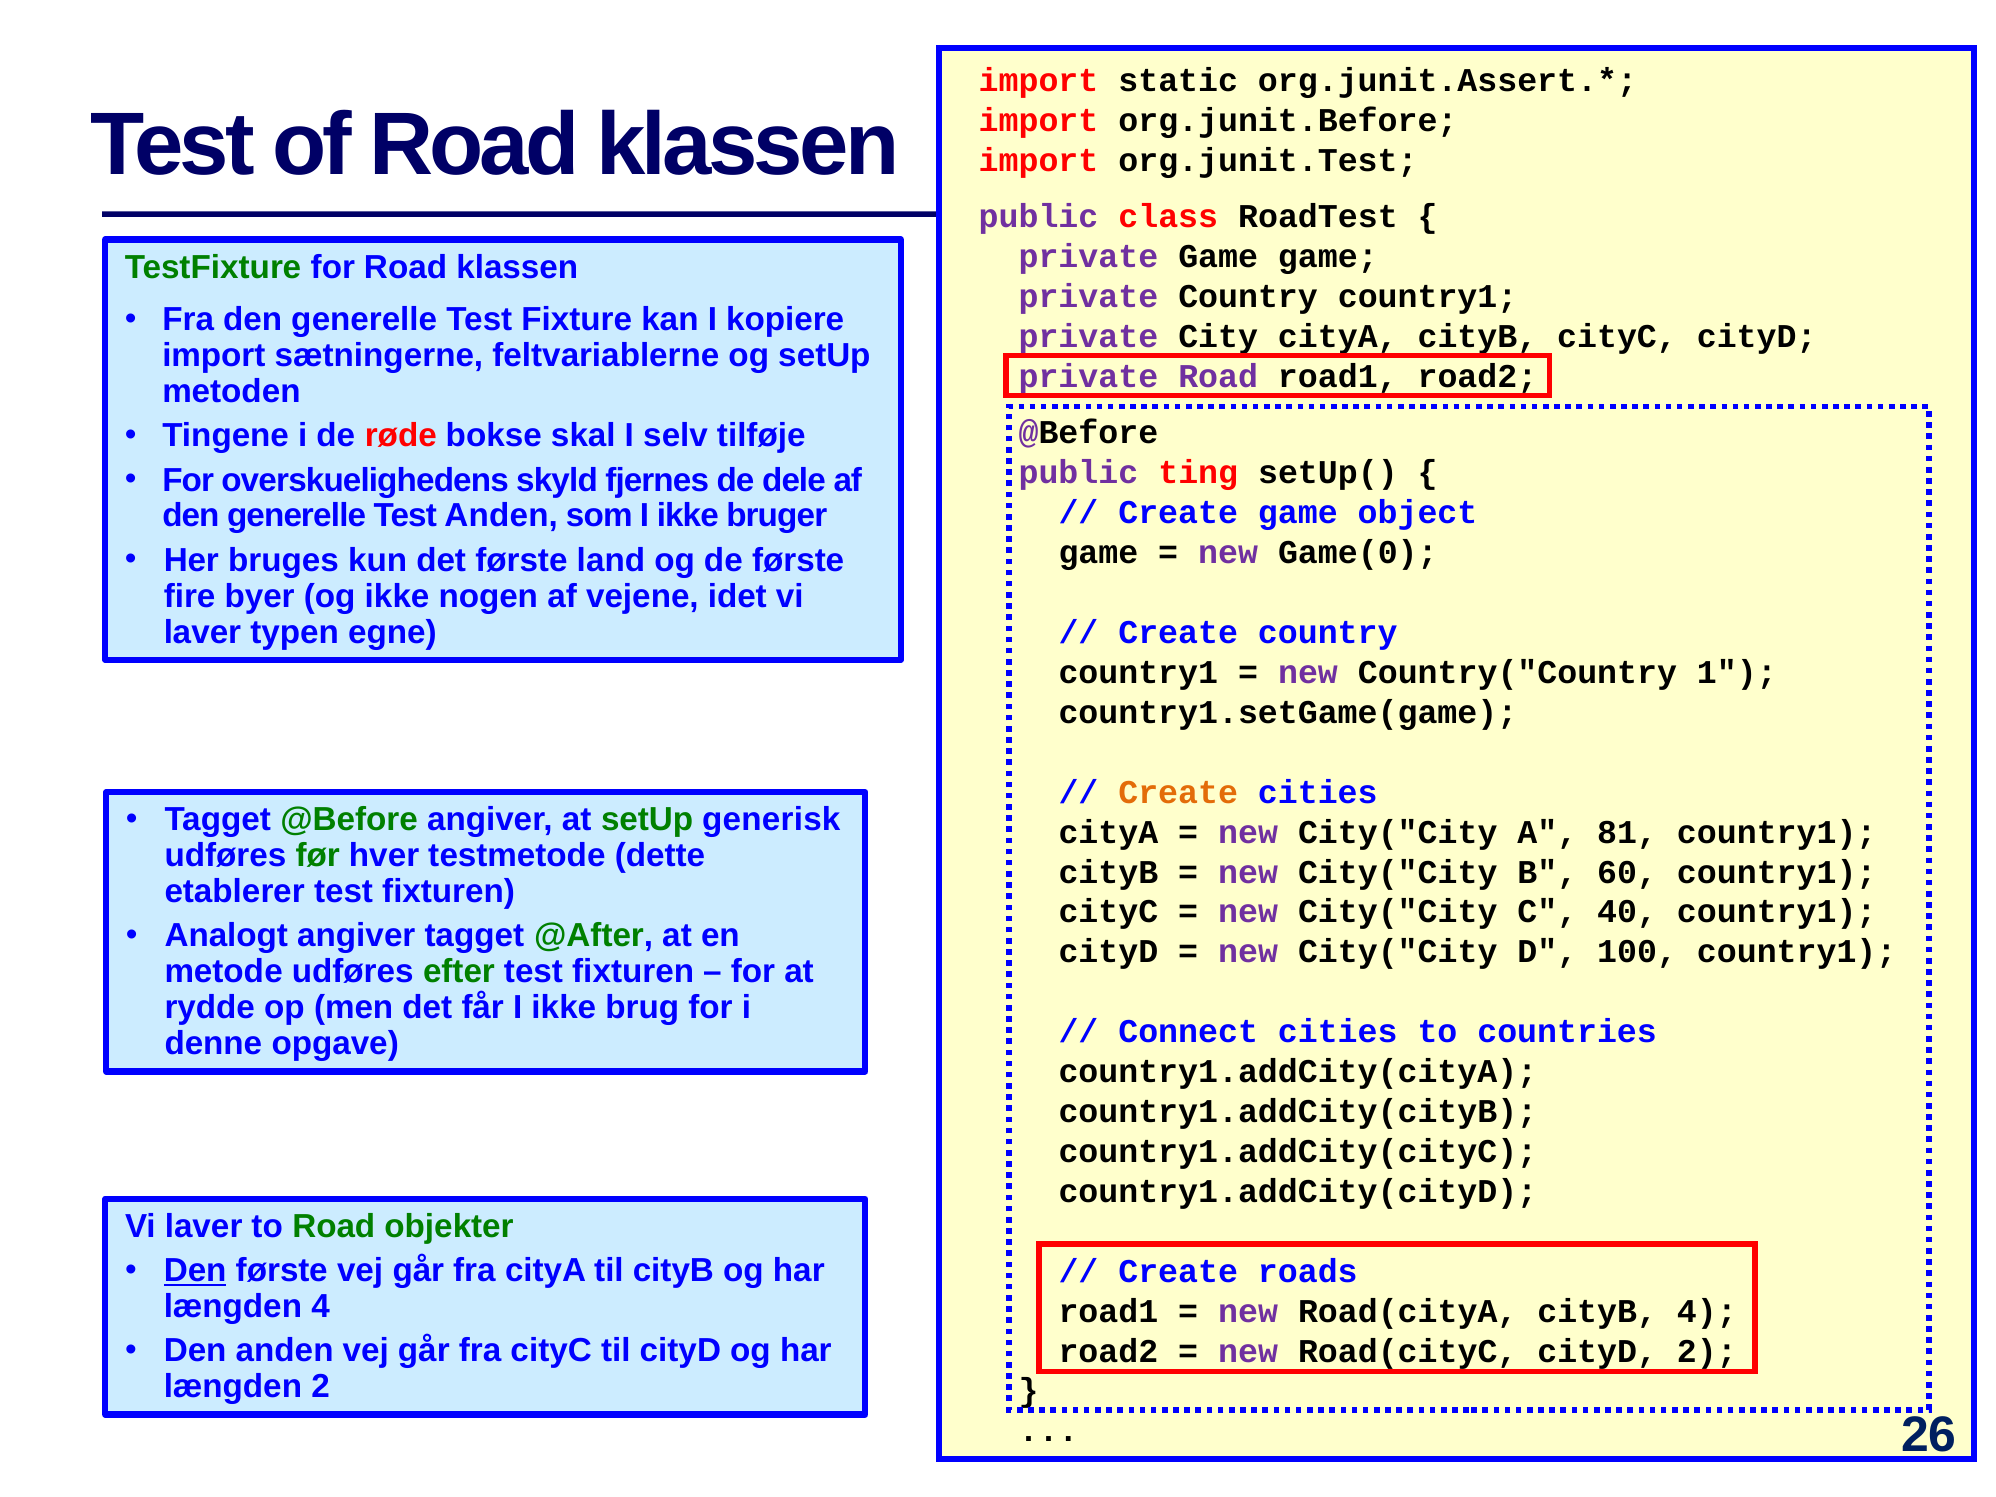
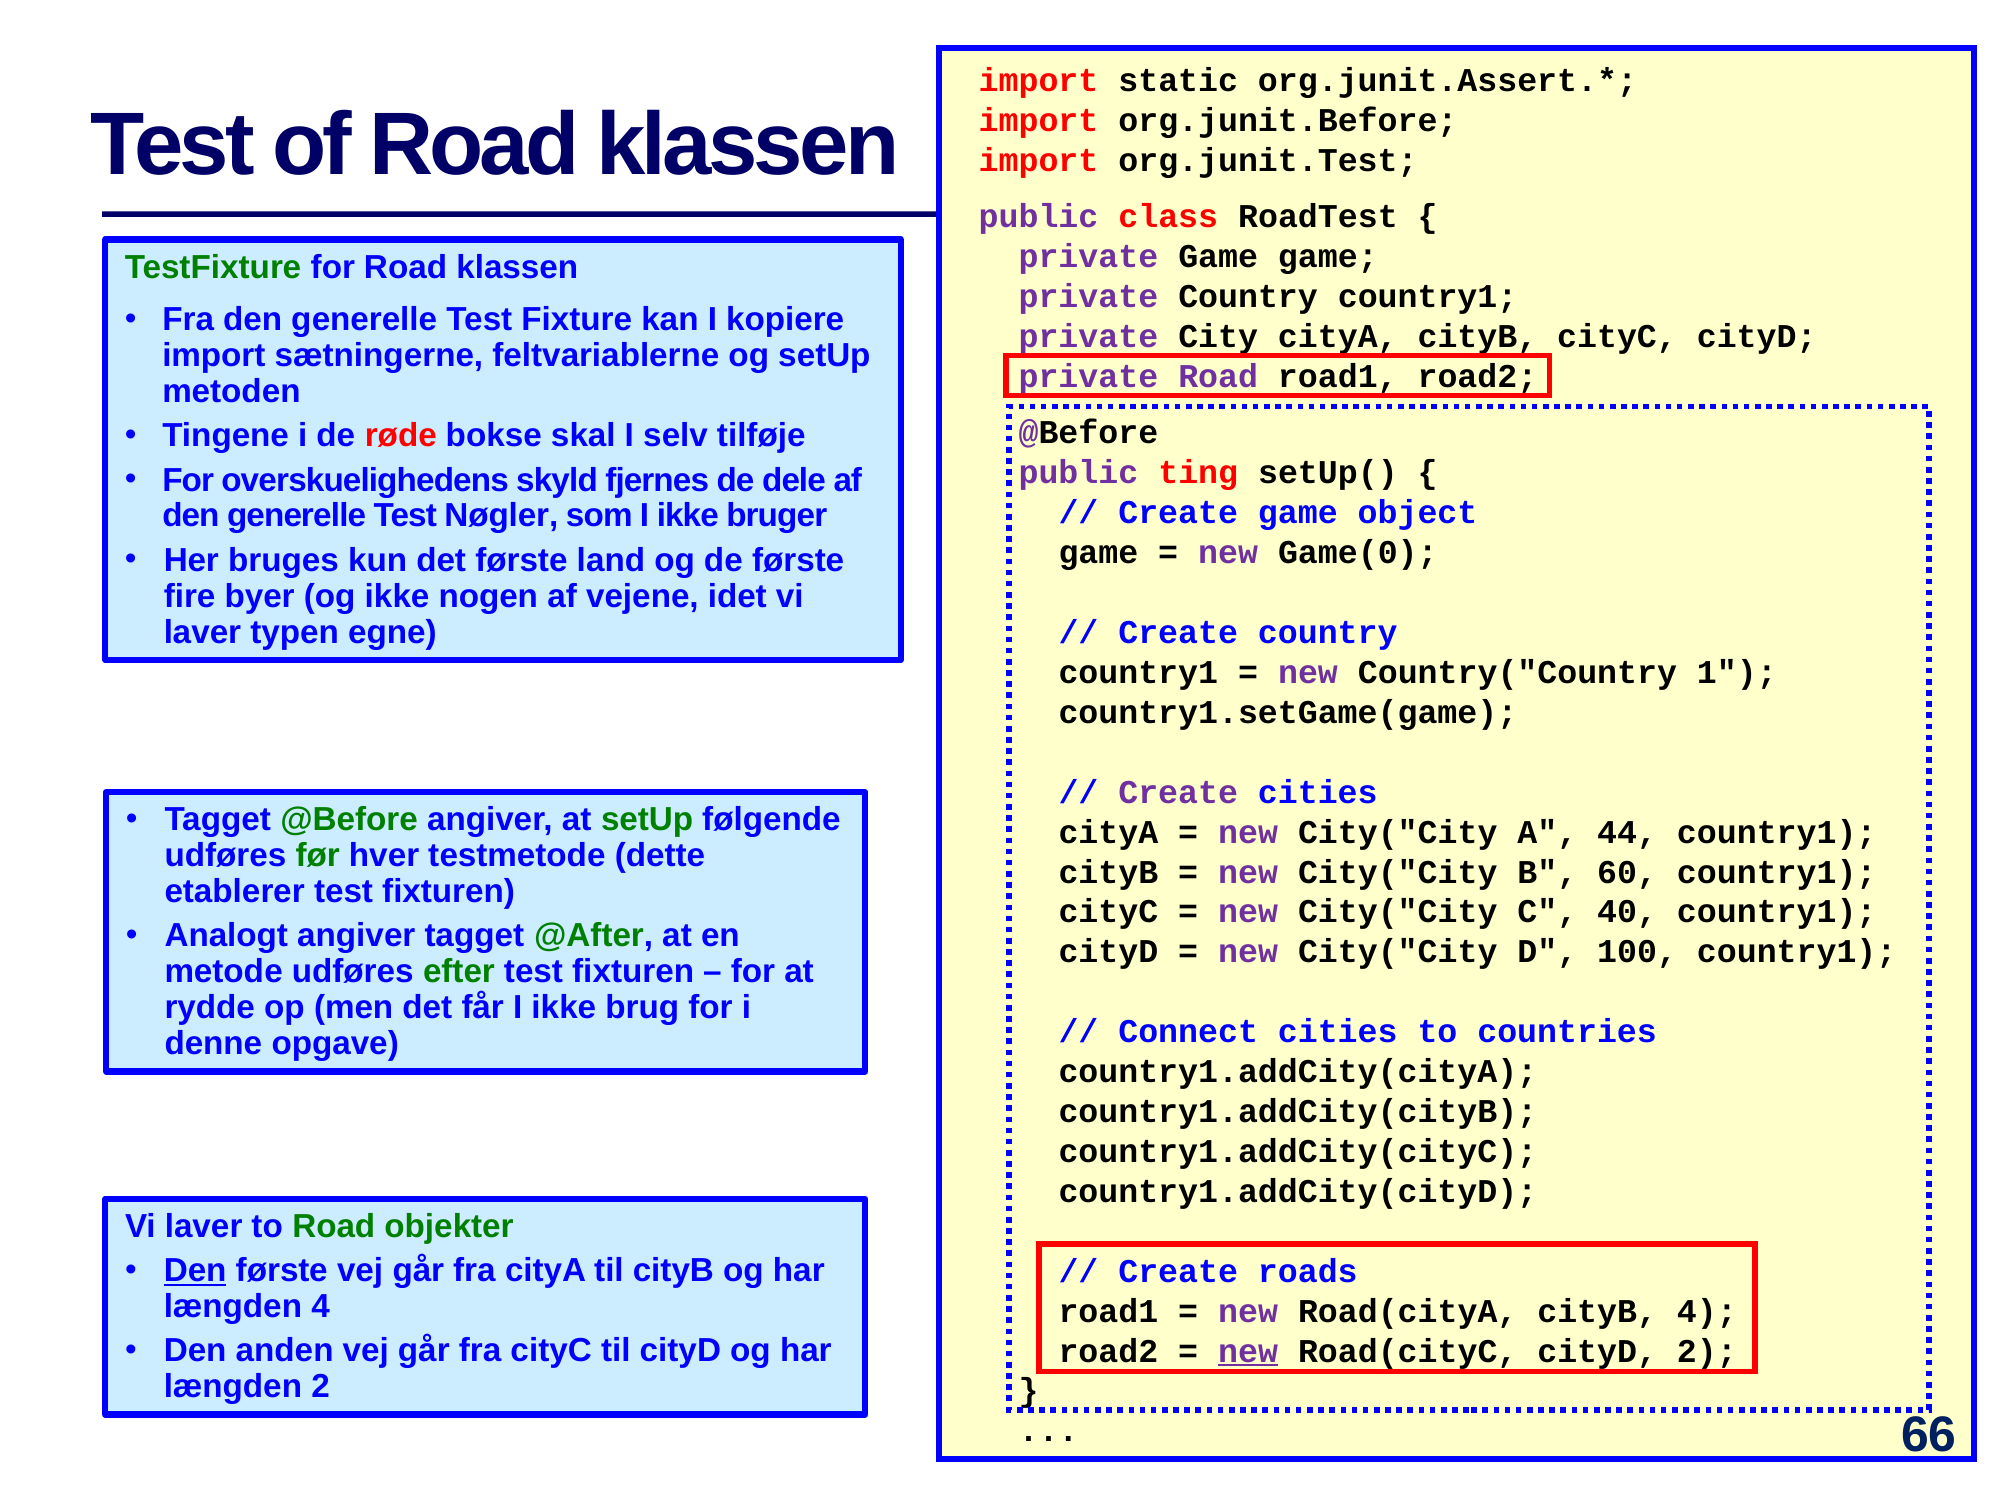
Test Anden: Anden -> Nøgler
Create at (1178, 792) colour: orange -> purple
generisk: generisk -> følgende
81: 81 -> 44
new at (1248, 1351) underline: none -> present
26: 26 -> 66
